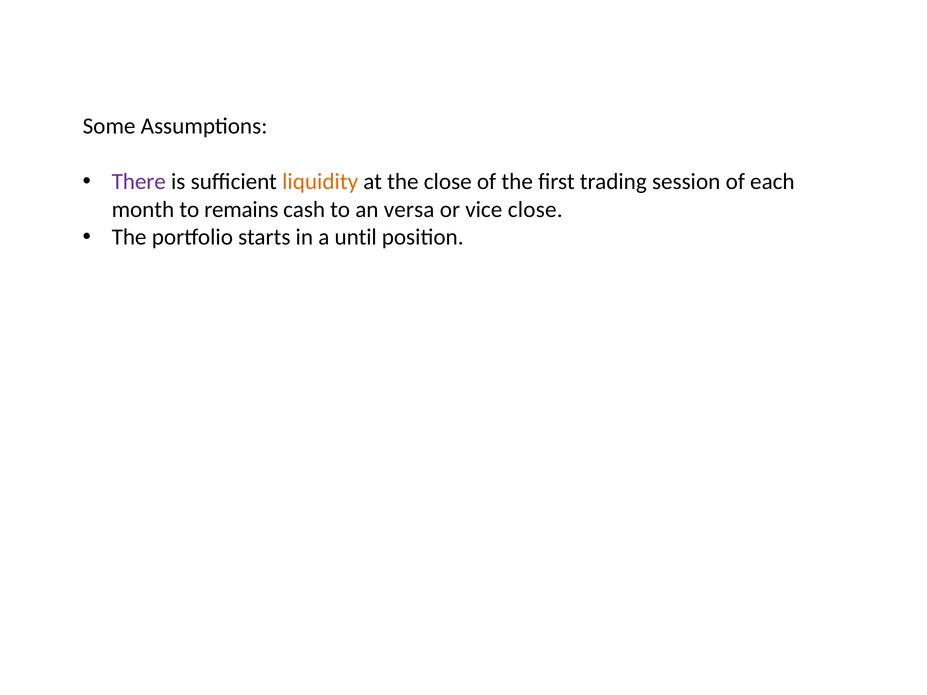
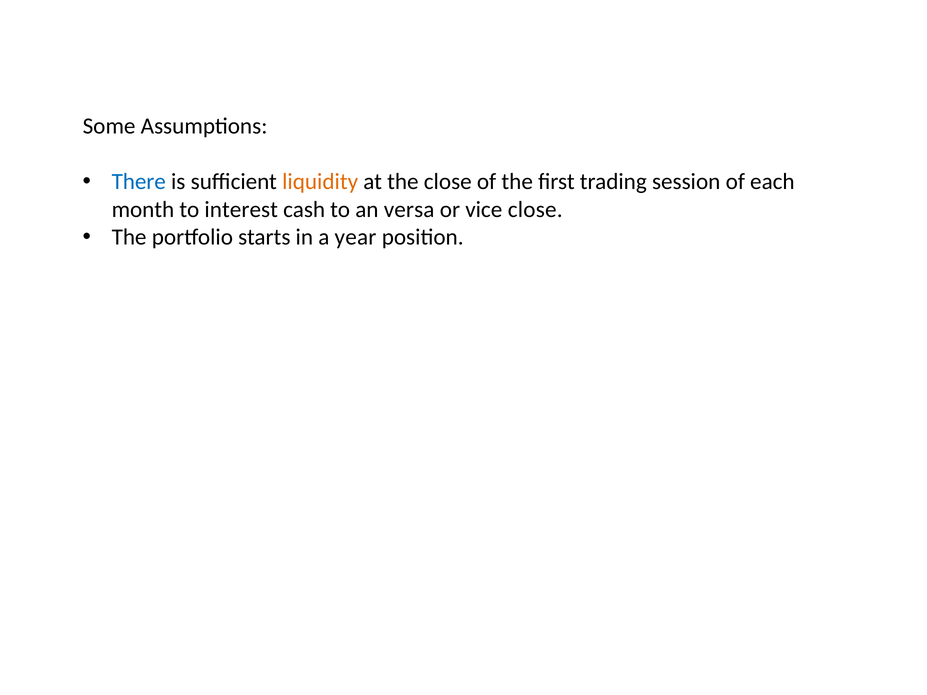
There colour: purple -> blue
remains: remains -> interest
until: until -> year
